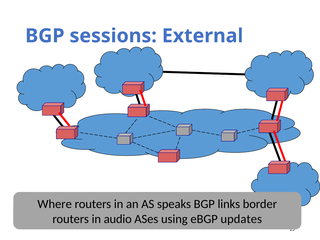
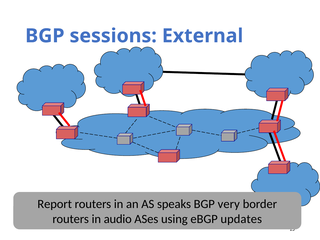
Where: Where -> Report
links: links -> very
